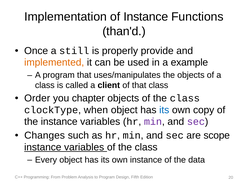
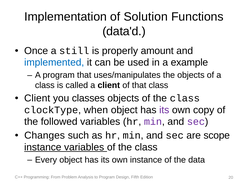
of Instance: Instance -> Solution
than'd: than'd -> data'd
provide: provide -> amount
implemented colour: orange -> blue
Order at (37, 98): Order -> Client
chapter: chapter -> classes
its at (164, 110) colour: blue -> purple
the instance: instance -> followed
